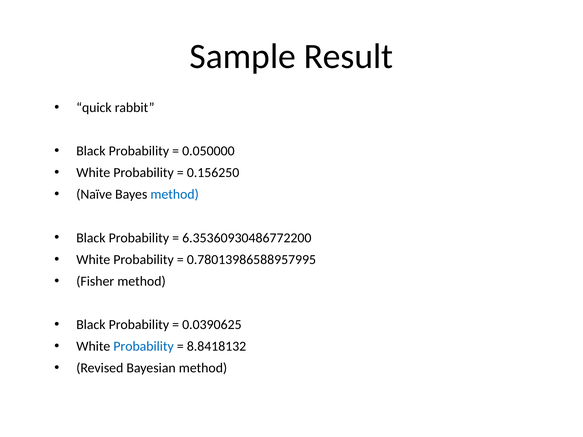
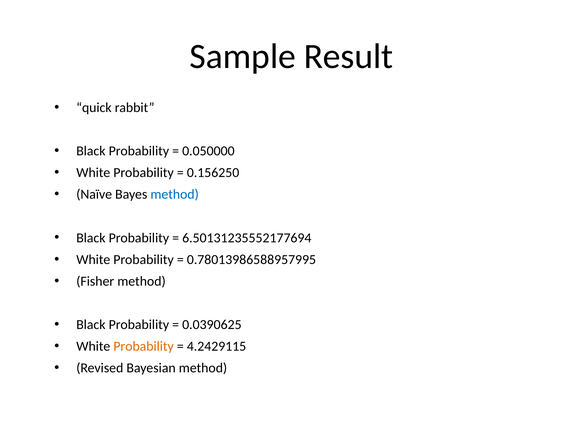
6.35360930486772200: 6.35360930486772200 -> 6.50131235552177694
Probability at (144, 347) colour: blue -> orange
8.8418132: 8.8418132 -> 4.2429115
